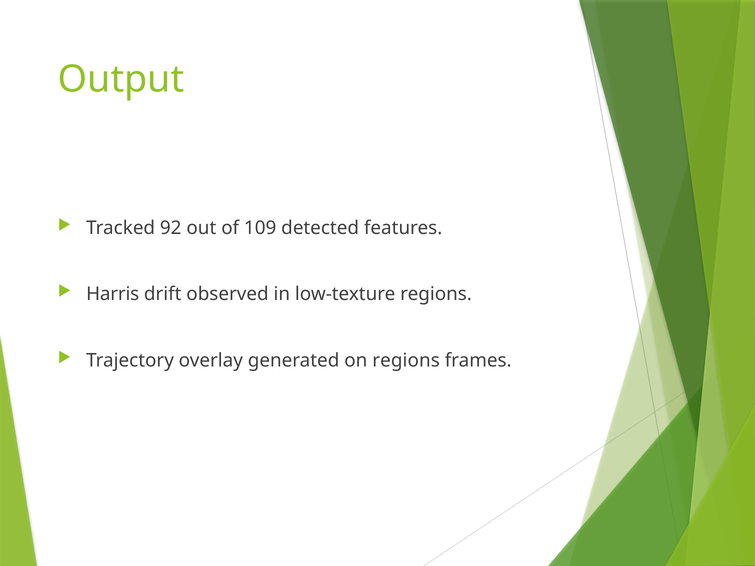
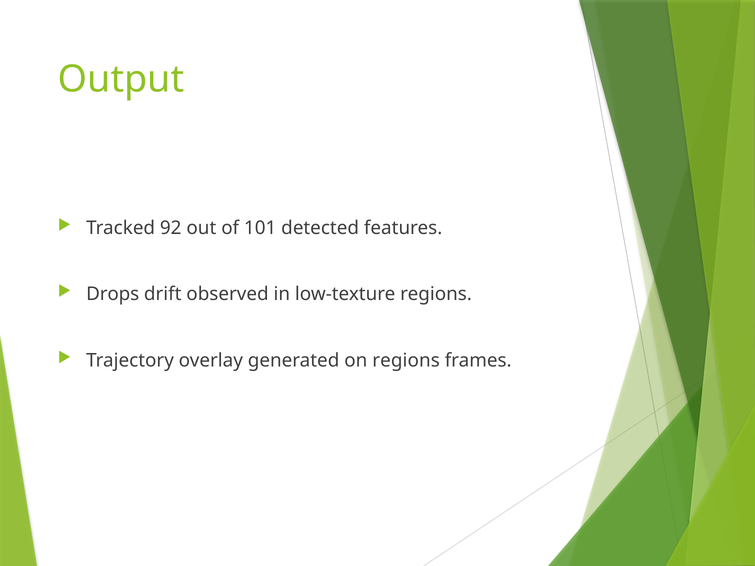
109: 109 -> 101
Harris: Harris -> Drops
